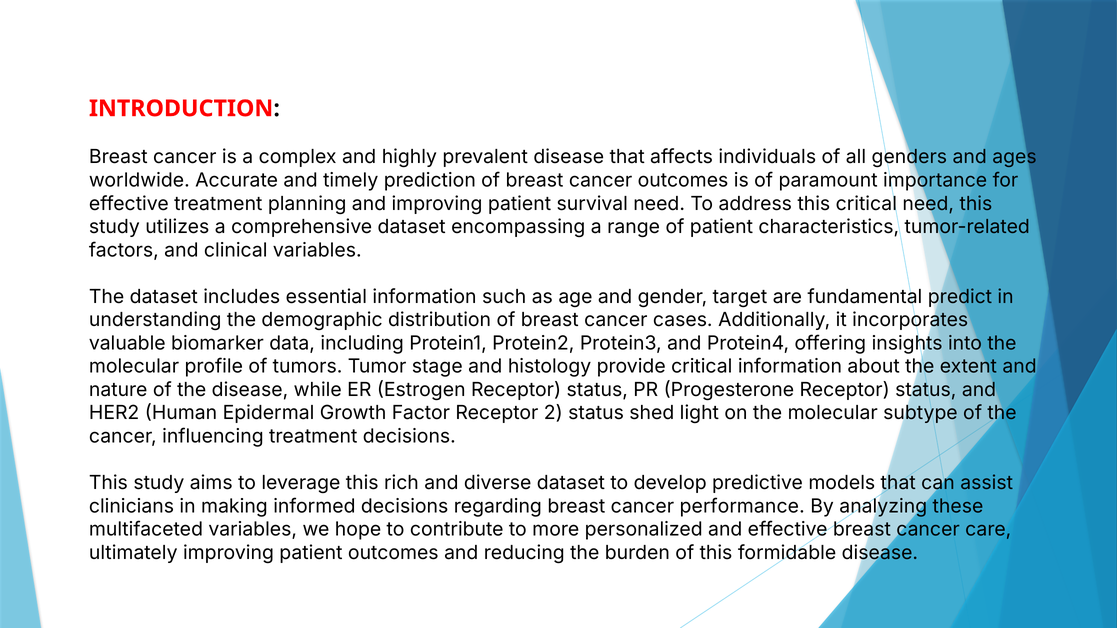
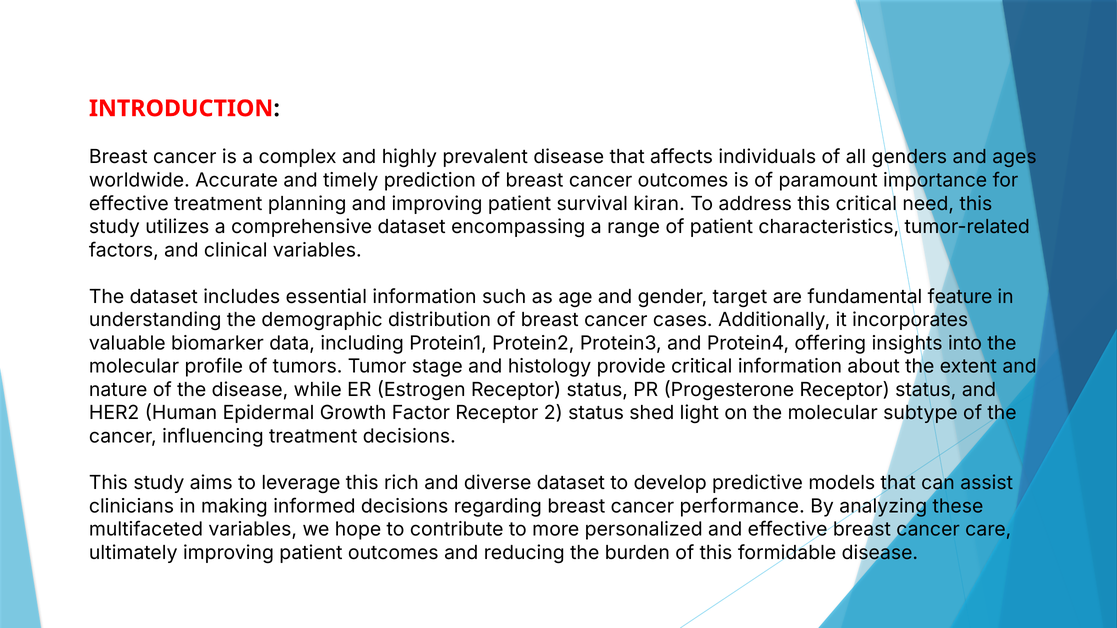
survival need: need -> kiran
predict: predict -> feature
